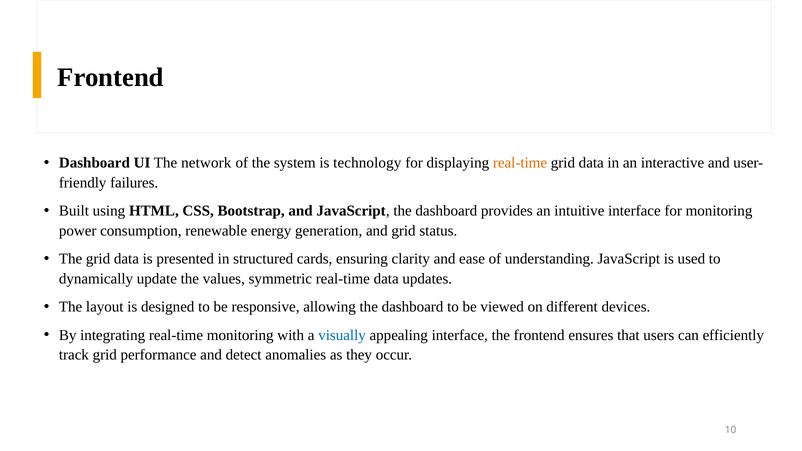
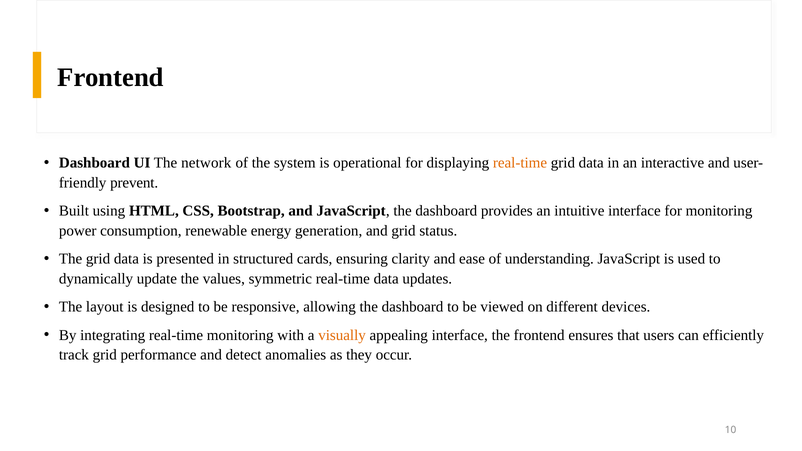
technology: technology -> operational
failures: failures -> prevent
visually colour: blue -> orange
